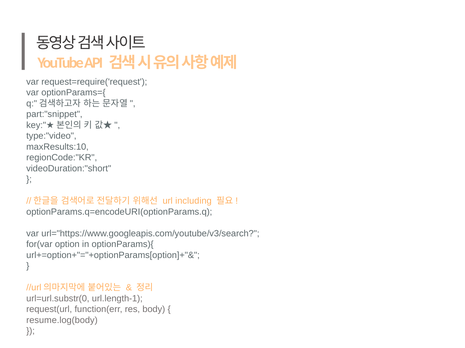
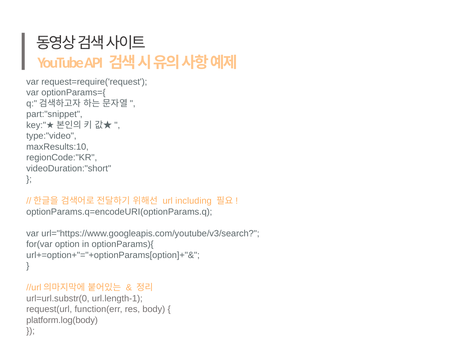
resume.log(body: resume.log(body -> platform.log(body
